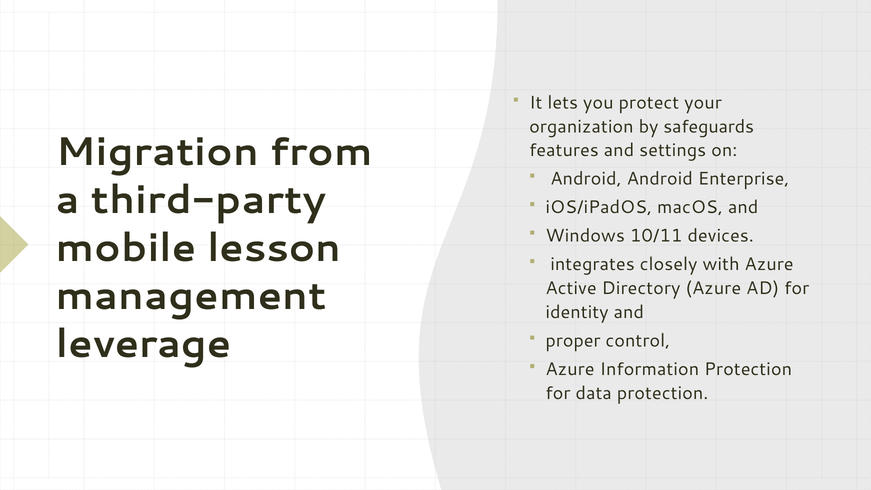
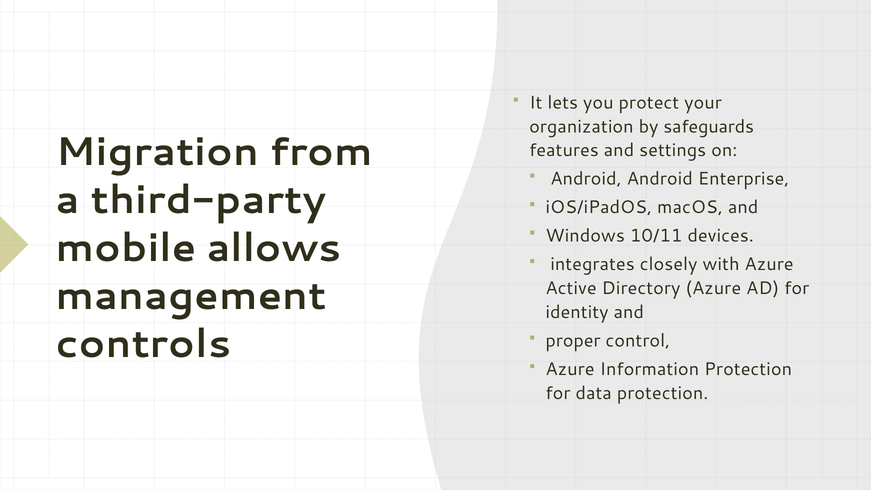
lesson: lesson -> allows
leverage: leverage -> controls
